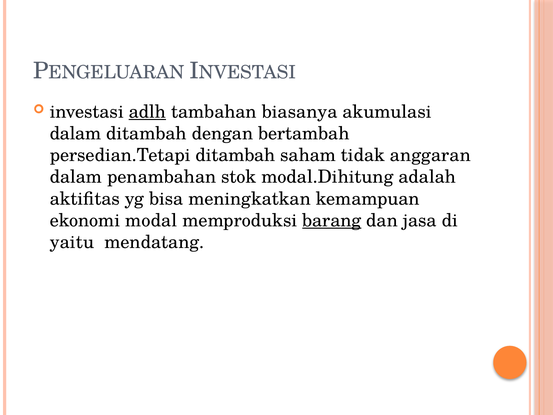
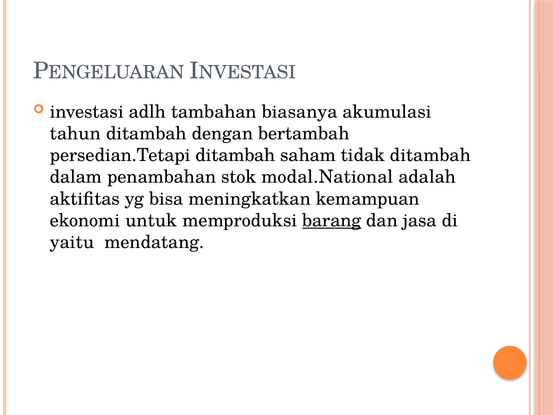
adlh underline: present -> none
dalam at (76, 133): dalam -> tahun
tidak anggaran: anggaran -> ditambah
modal.Dihitung: modal.Dihitung -> modal.National
modal: modal -> untuk
